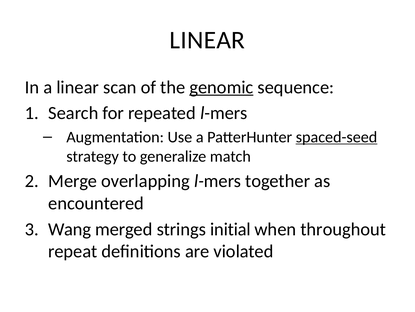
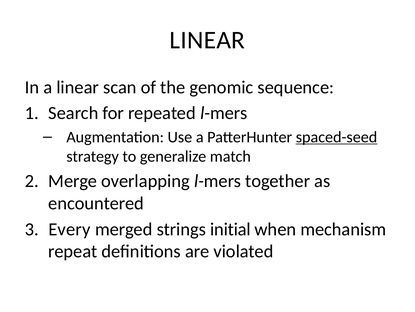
genomic underline: present -> none
Wang: Wang -> Every
throughout: throughout -> mechanism
